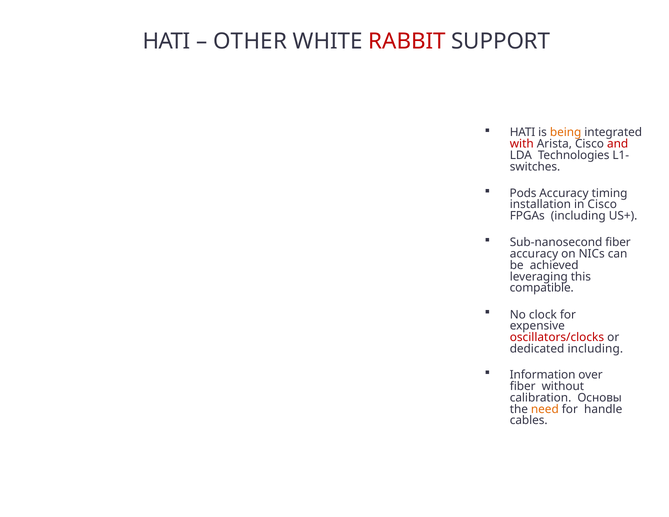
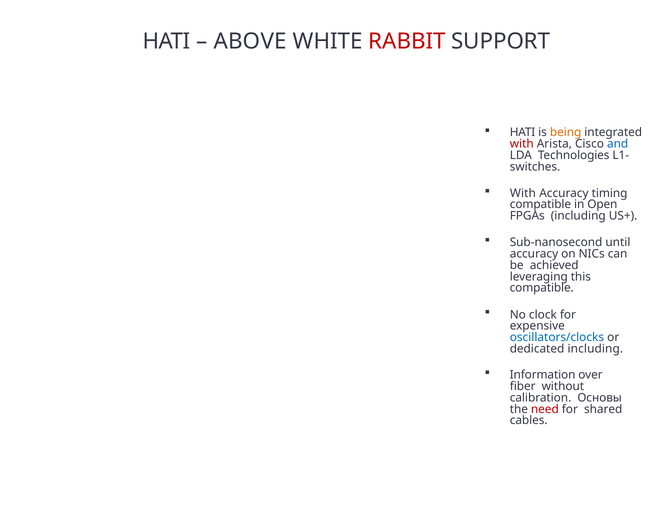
OTHER: OTHER -> ABOVE
and colour: red -> blue
Pods at (523, 193): Pods -> With
installation at (540, 205): installation -> compatible
in Cisco: Cisco -> Open
Sub-nanosecond fiber: fiber -> until
oscillators/clocks colour: red -> blue
need colour: orange -> red
handle: handle -> shared
